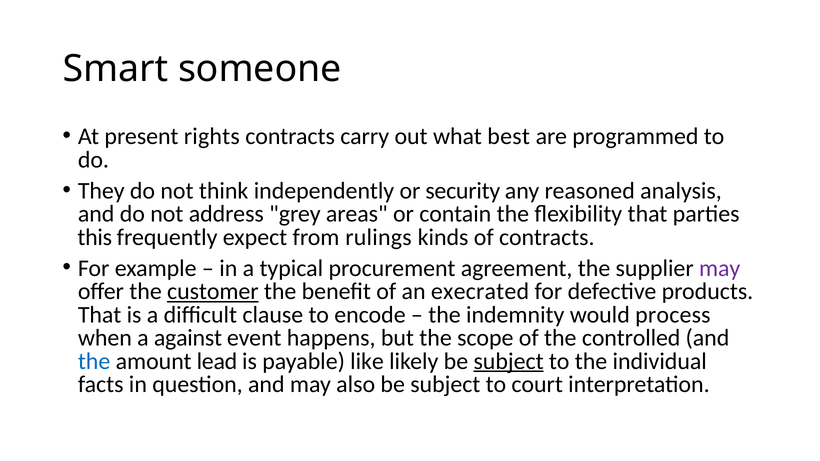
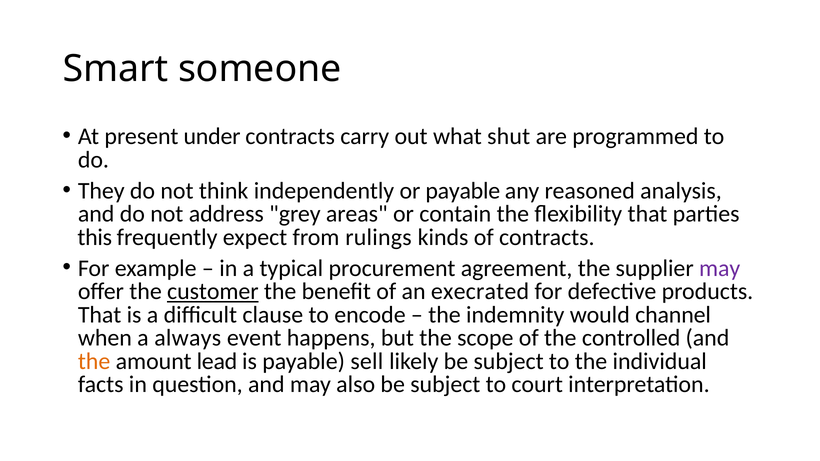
rights: rights -> under
best: best -> shut
or security: security -> payable
process: process -> channel
against: against -> always
the at (94, 361) colour: blue -> orange
like: like -> sell
subject at (509, 361) underline: present -> none
